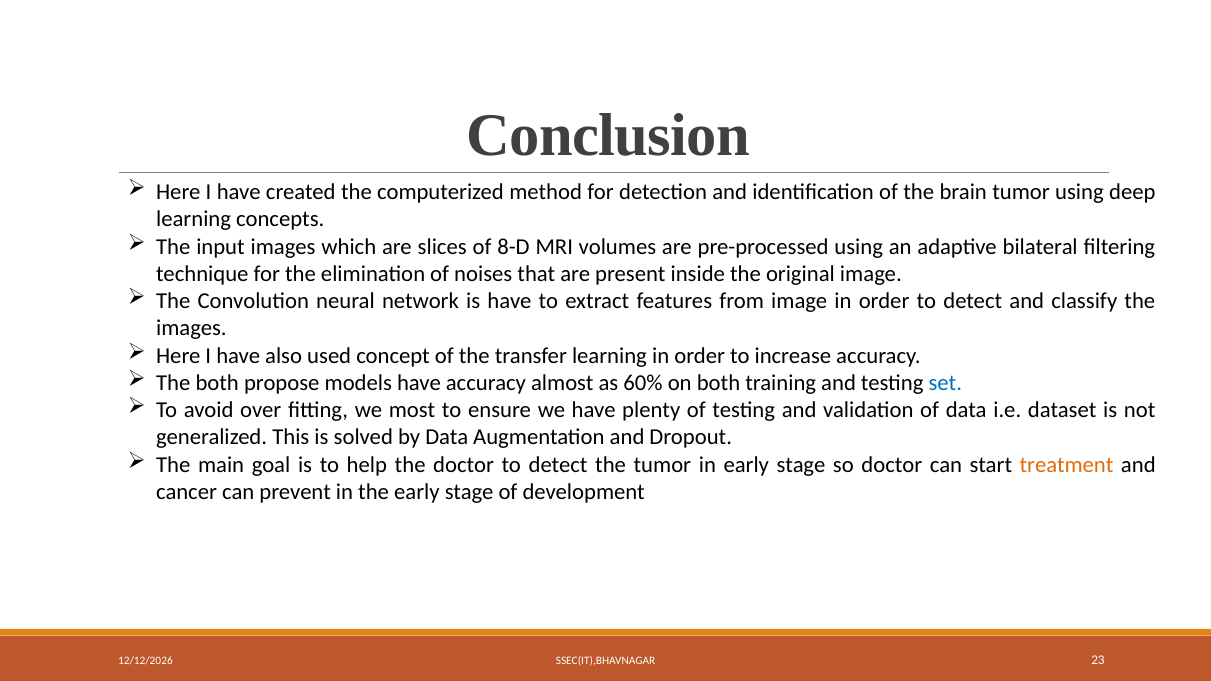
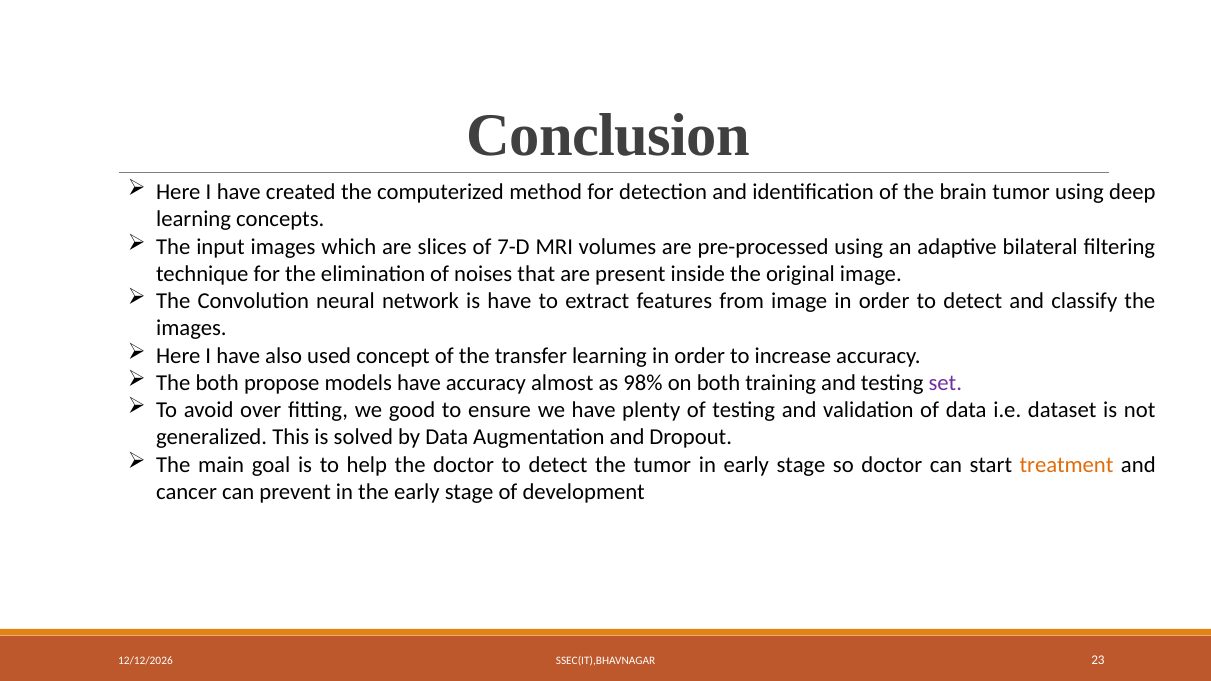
8-D: 8-D -> 7-D
60%: 60% -> 98%
set colour: blue -> purple
most: most -> good
